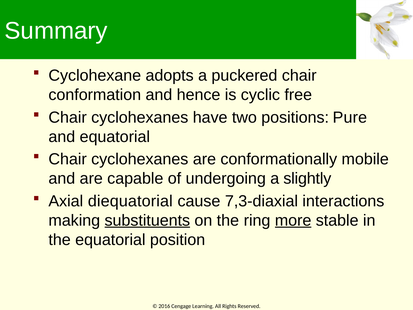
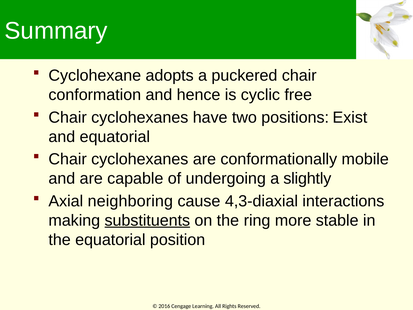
Pure: Pure -> Exist
diequatorial: diequatorial -> neighboring
7,3-diaxial: 7,3-diaxial -> 4,3-diaxial
more underline: present -> none
